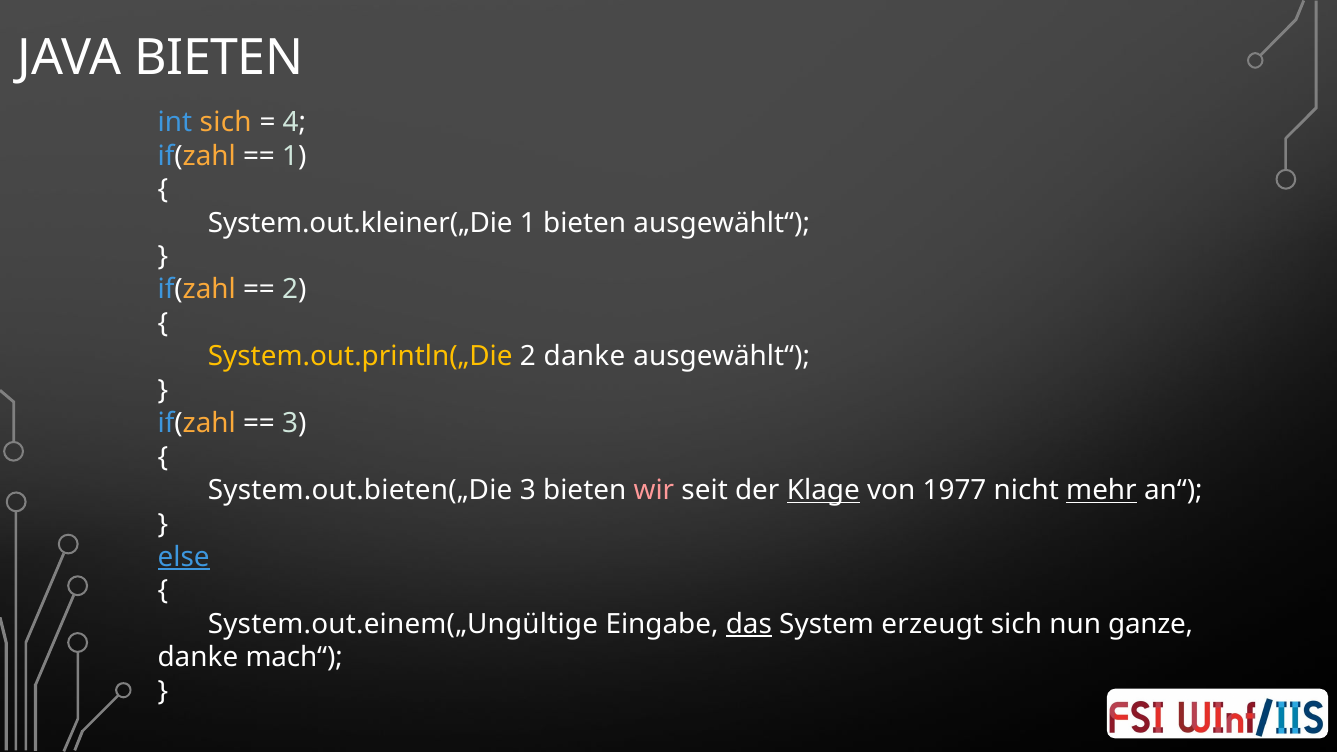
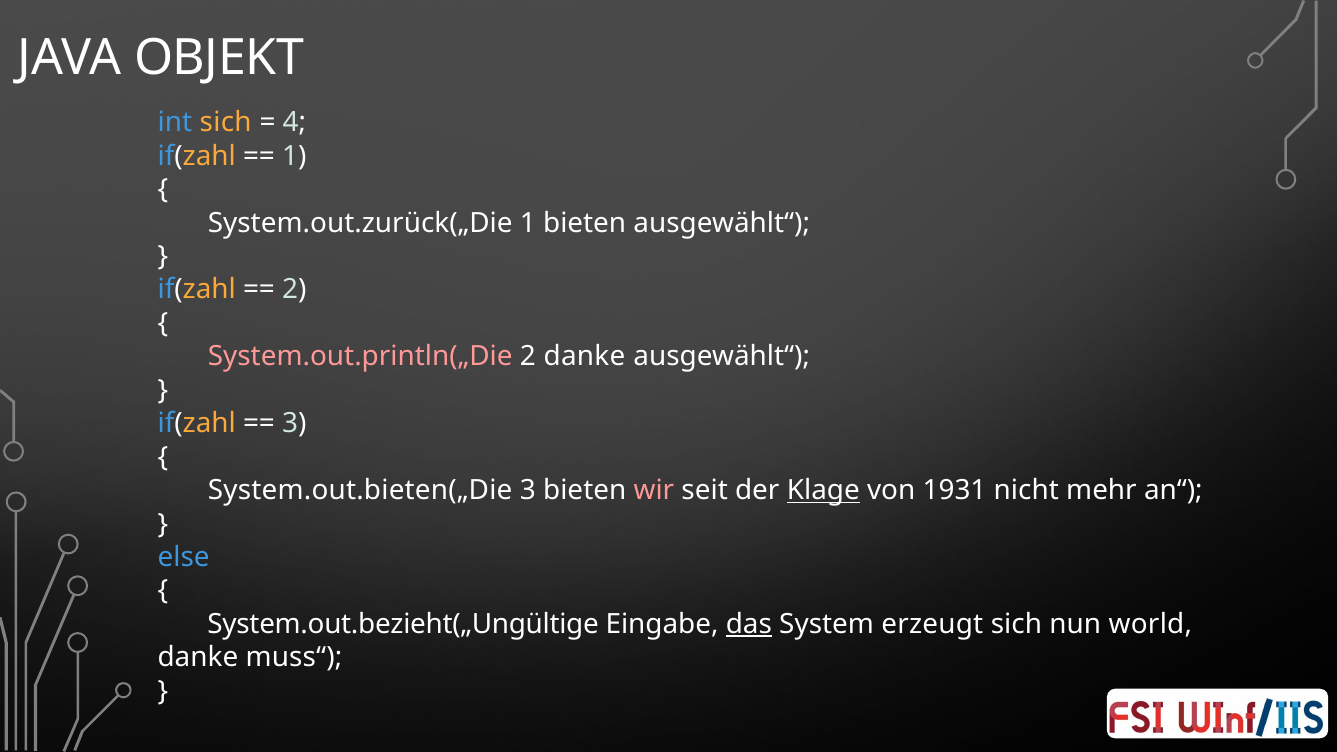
JAVA BIETEN: BIETEN -> OBJEKT
System.out.kleiner(„Die: System.out.kleiner(„Die -> System.out.zurück(„Die
System.out.println(„Die colour: yellow -> pink
1977: 1977 -> 1931
mehr underline: present -> none
else underline: present -> none
System.out.einem(„Ungültige: System.out.einem(„Ungültige -> System.out.bezieht(„Ungültige
ganze: ganze -> world
mach“: mach“ -> muss“
